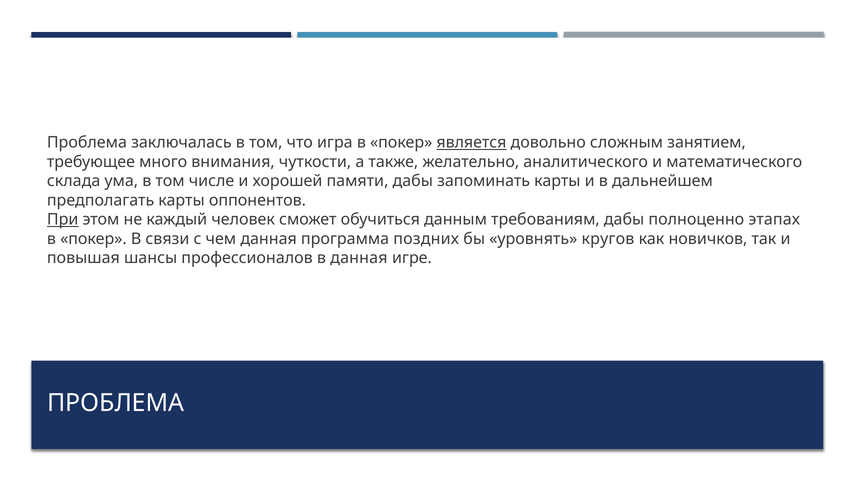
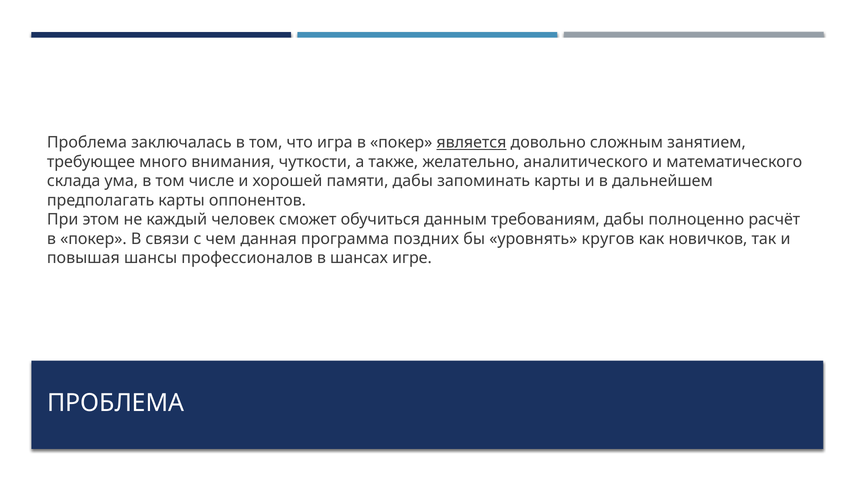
При underline: present -> none
этапах: этапах -> расчёт
в данная: данная -> шансах
